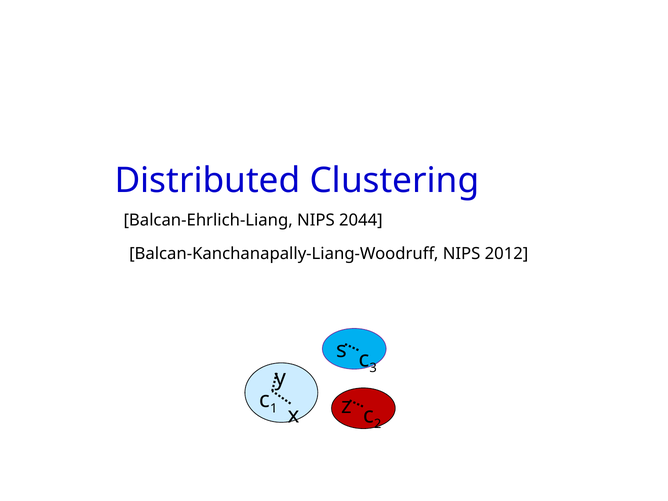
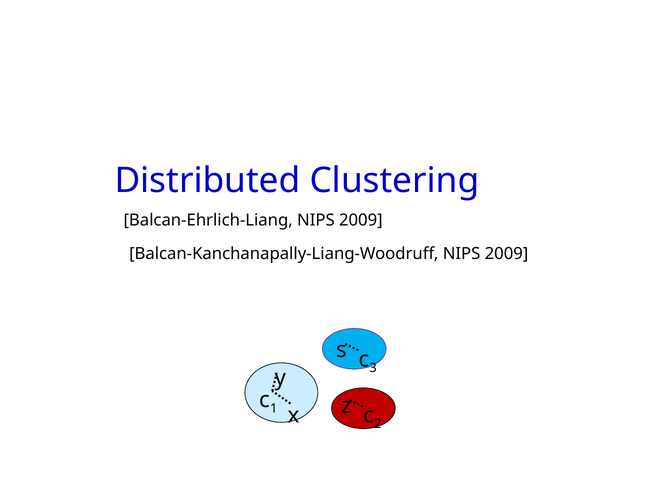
Balcan-Ehrlich-Liang NIPS 2044: 2044 -> 2009
Balcan-Kanchanapally-Liang-Woodruff NIPS 2012: 2012 -> 2009
